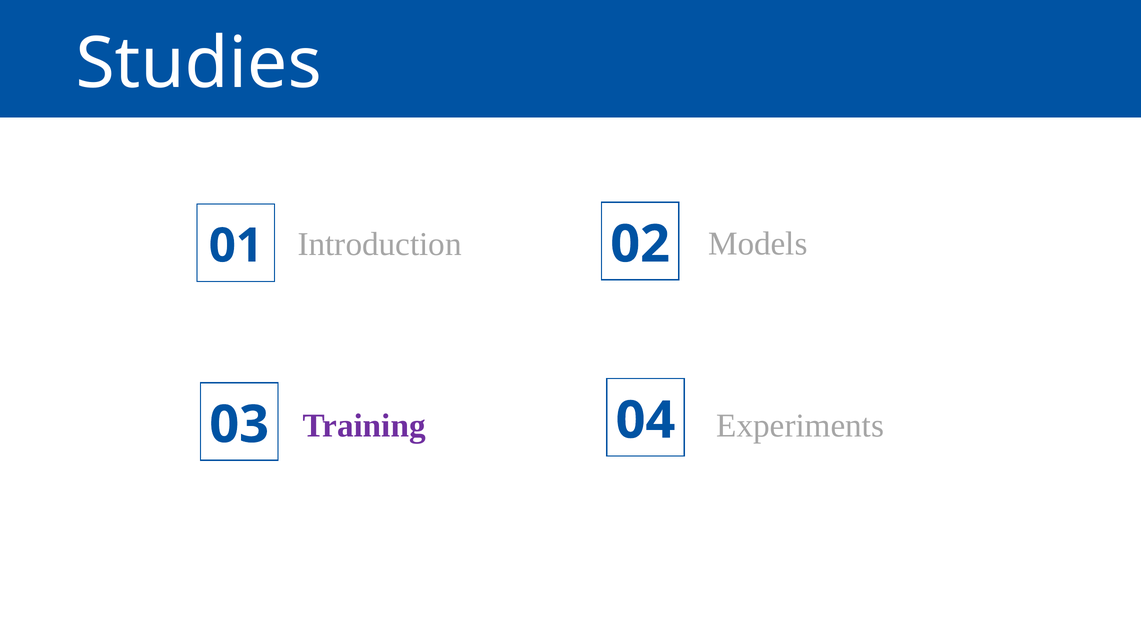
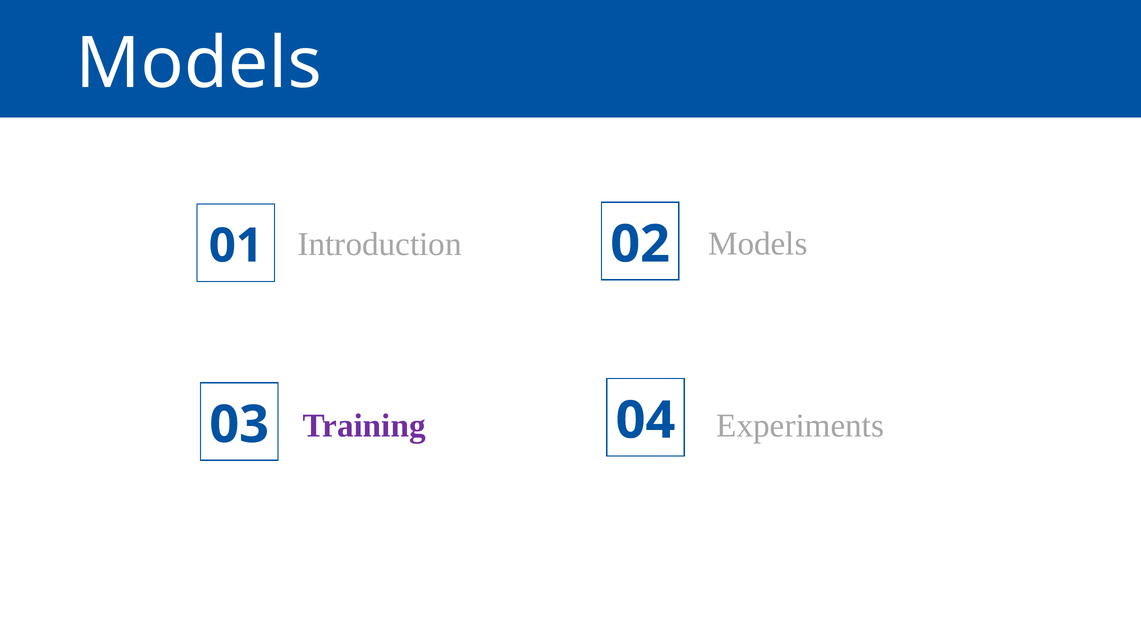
Studies at (199, 64): Studies -> Models
